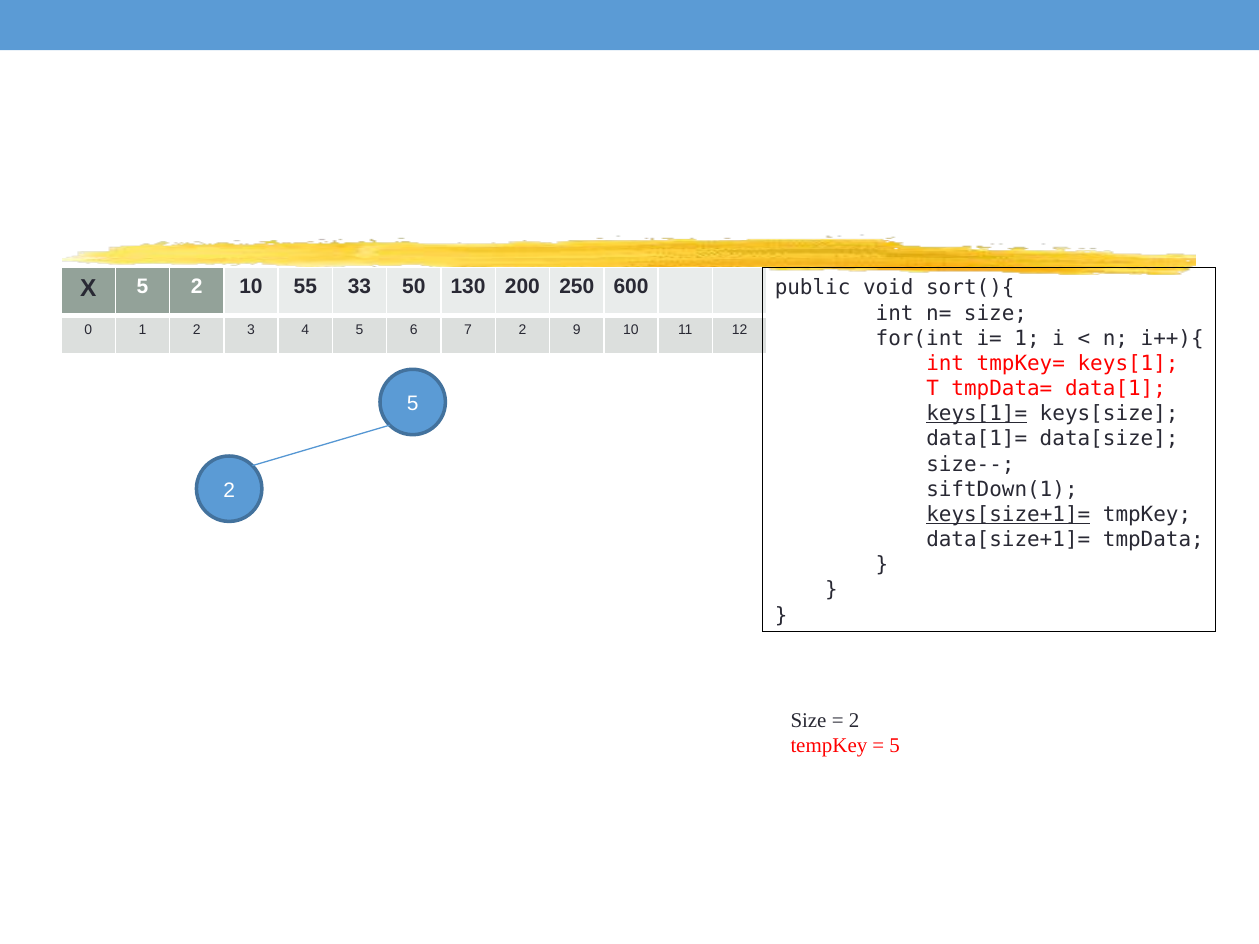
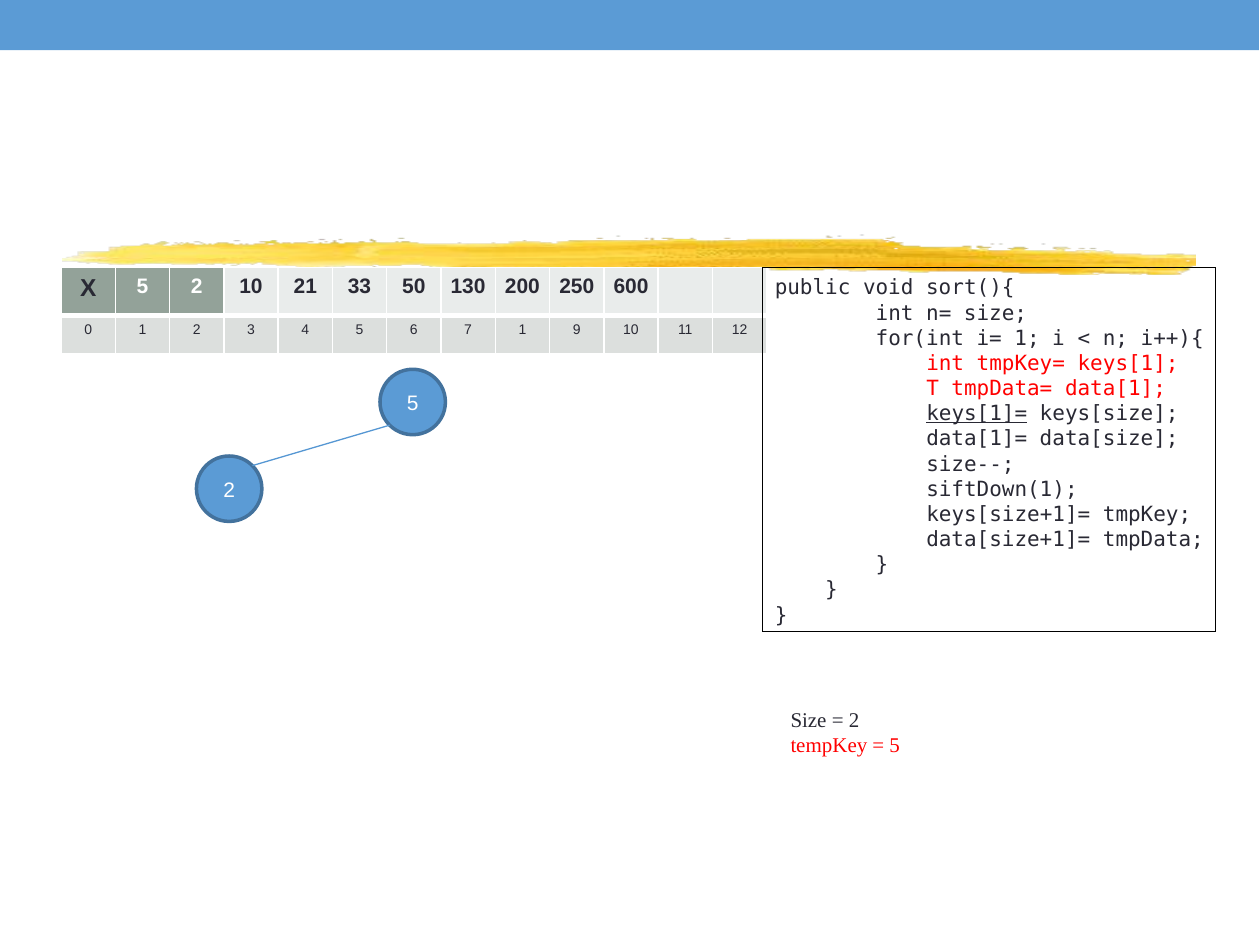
55: 55 -> 21
7 2: 2 -> 1
keys[size+1]= underline: present -> none
